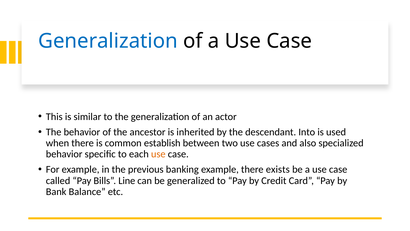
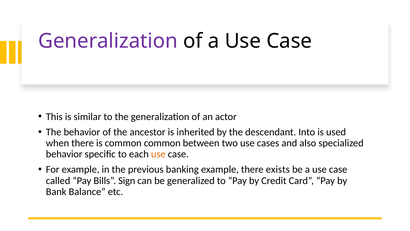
Generalization at (108, 41) colour: blue -> purple
common establish: establish -> common
Line: Line -> Sign
